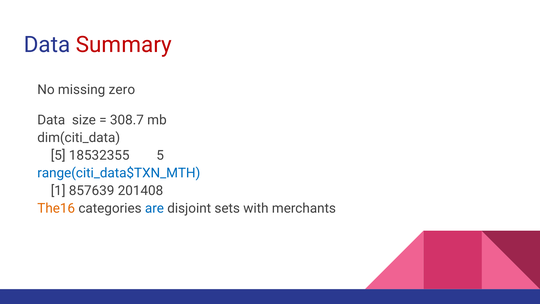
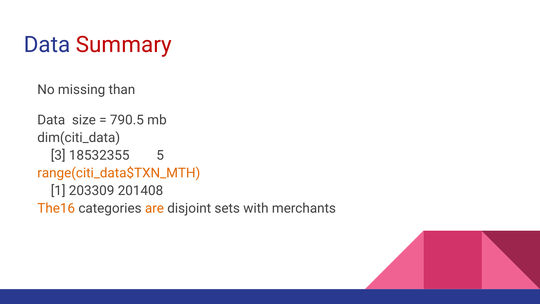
zero: zero -> than
308.7: 308.7 -> 790.5
5 at (58, 155): 5 -> 3
range(citi_data$TXN_MTH colour: blue -> orange
857639: 857639 -> 203309
are colour: blue -> orange
